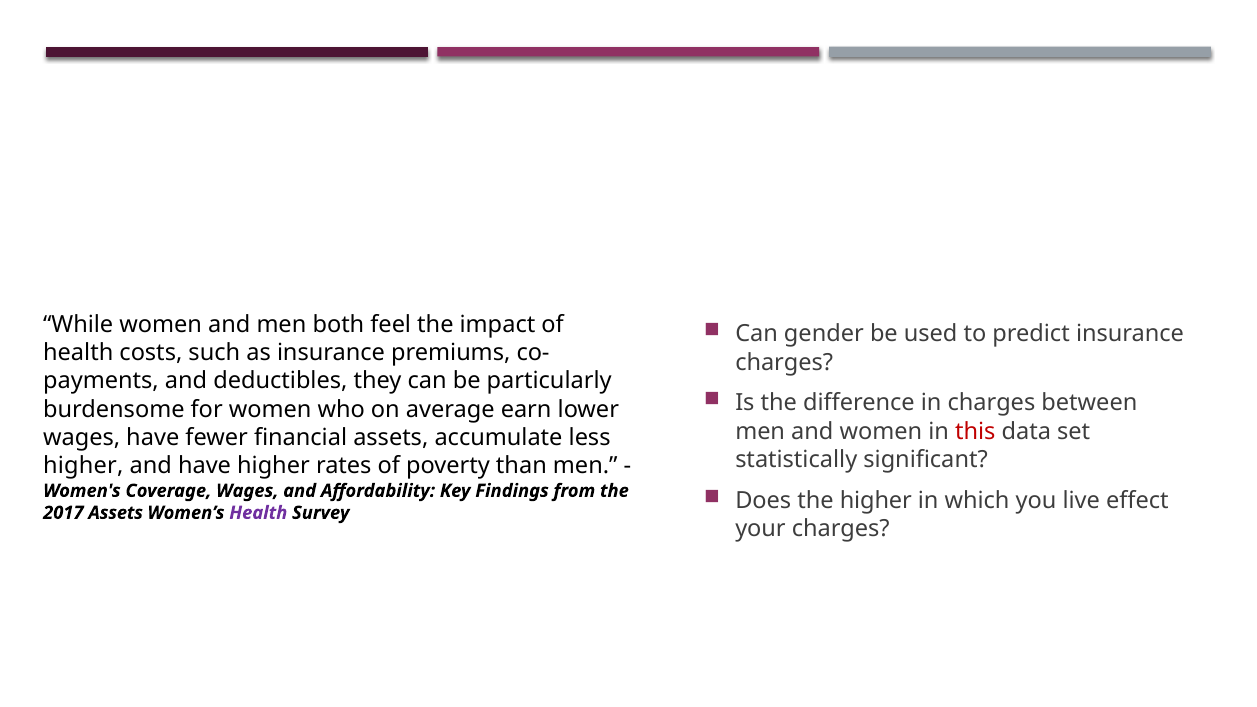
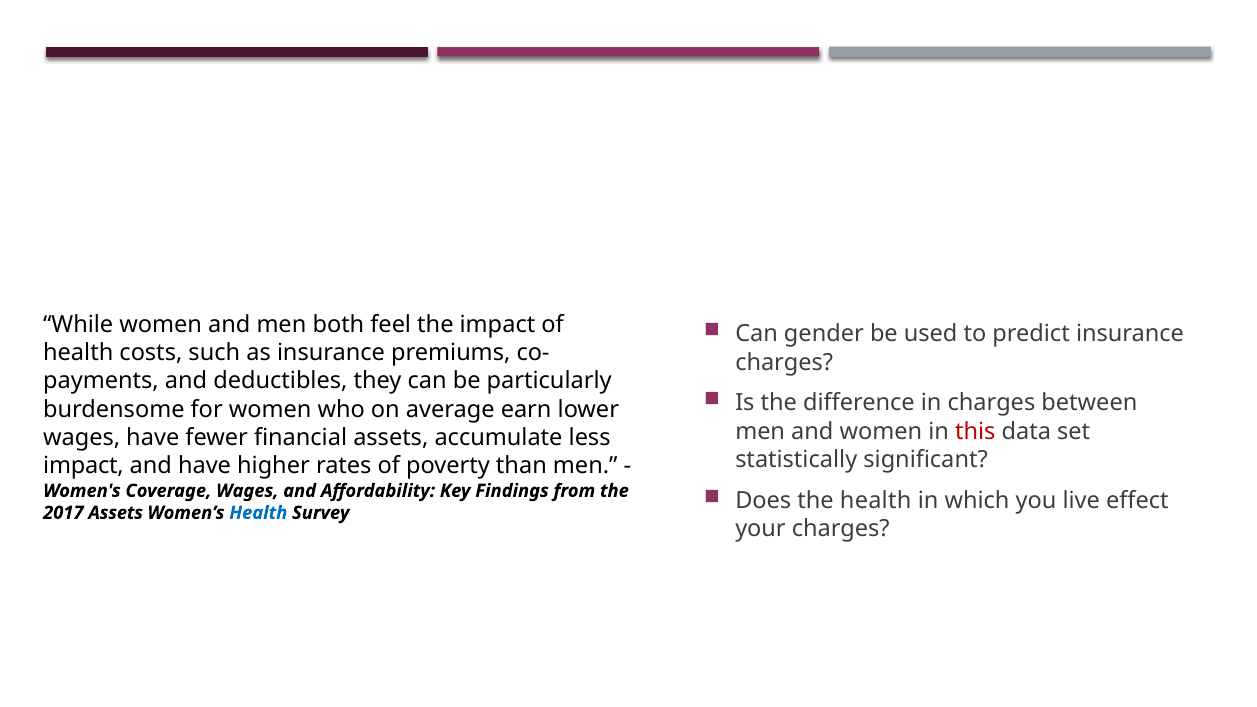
higher at (83, 466): higher -> impact
the higher: higher -> health
Health at (258, 513) colour: purple -> blue
